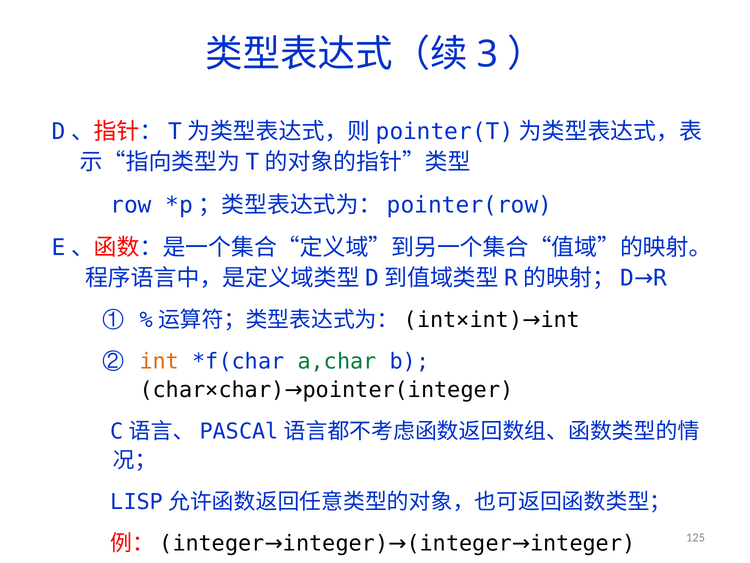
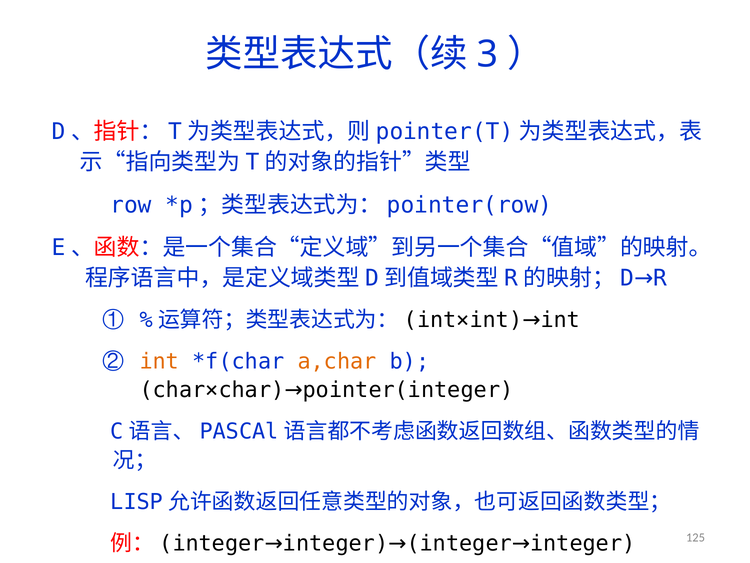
a,char colour: green -> orange
